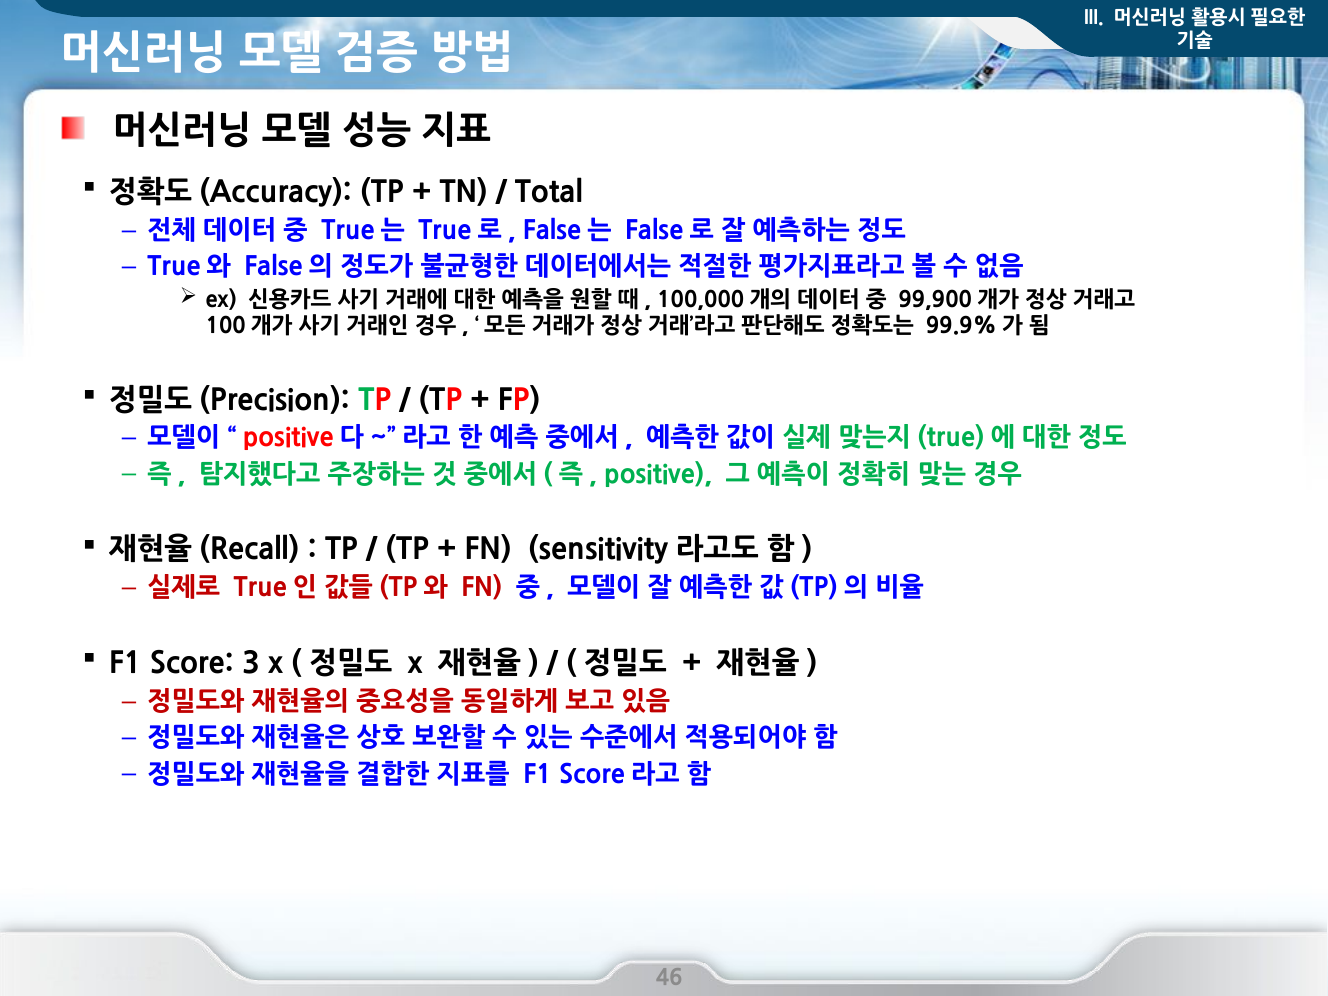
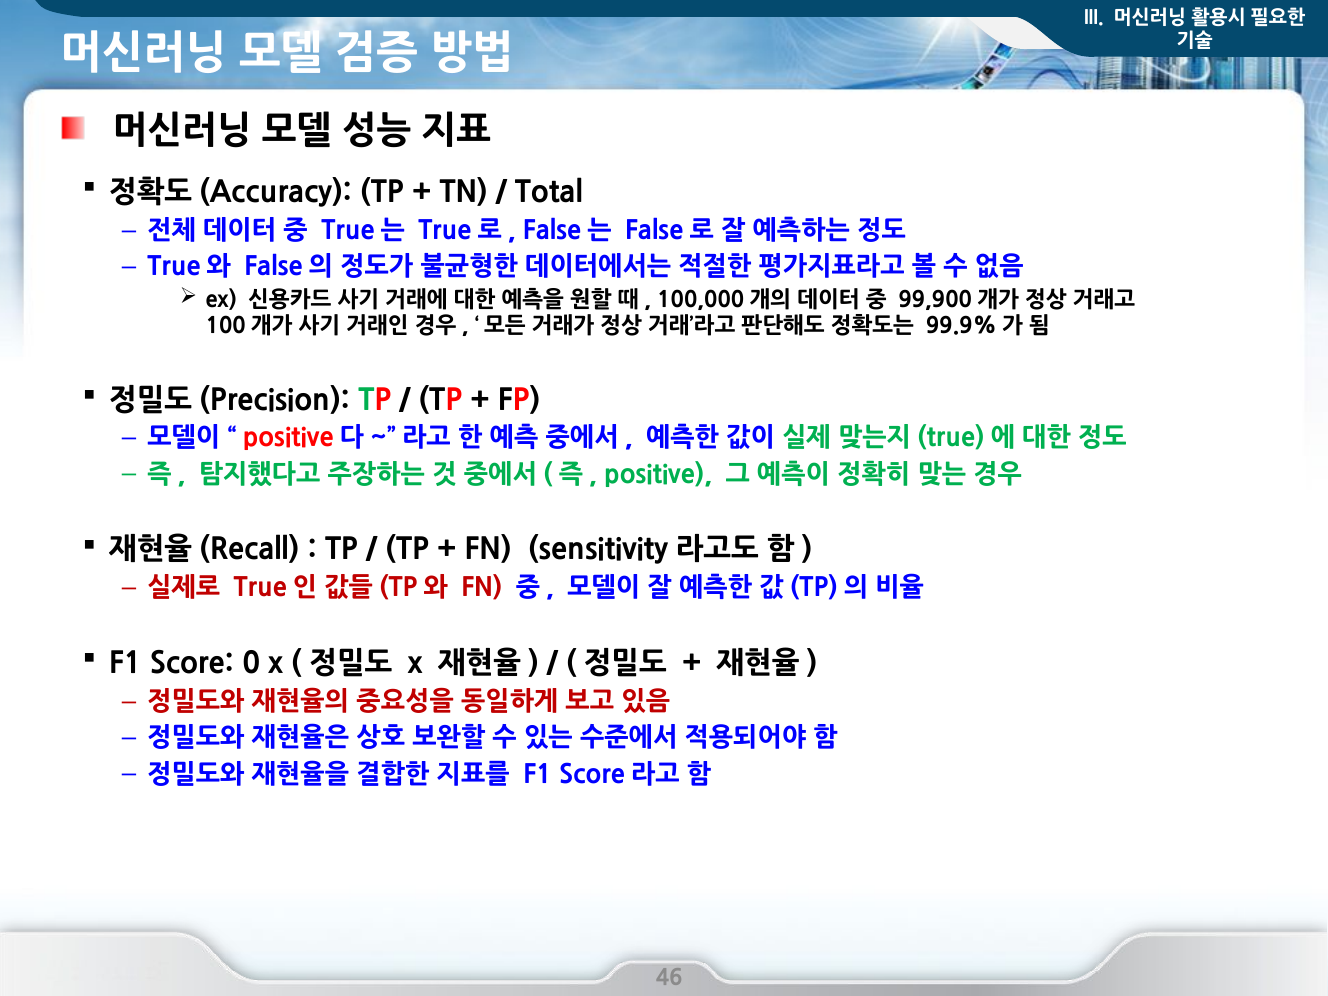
3: 3 -> 0
